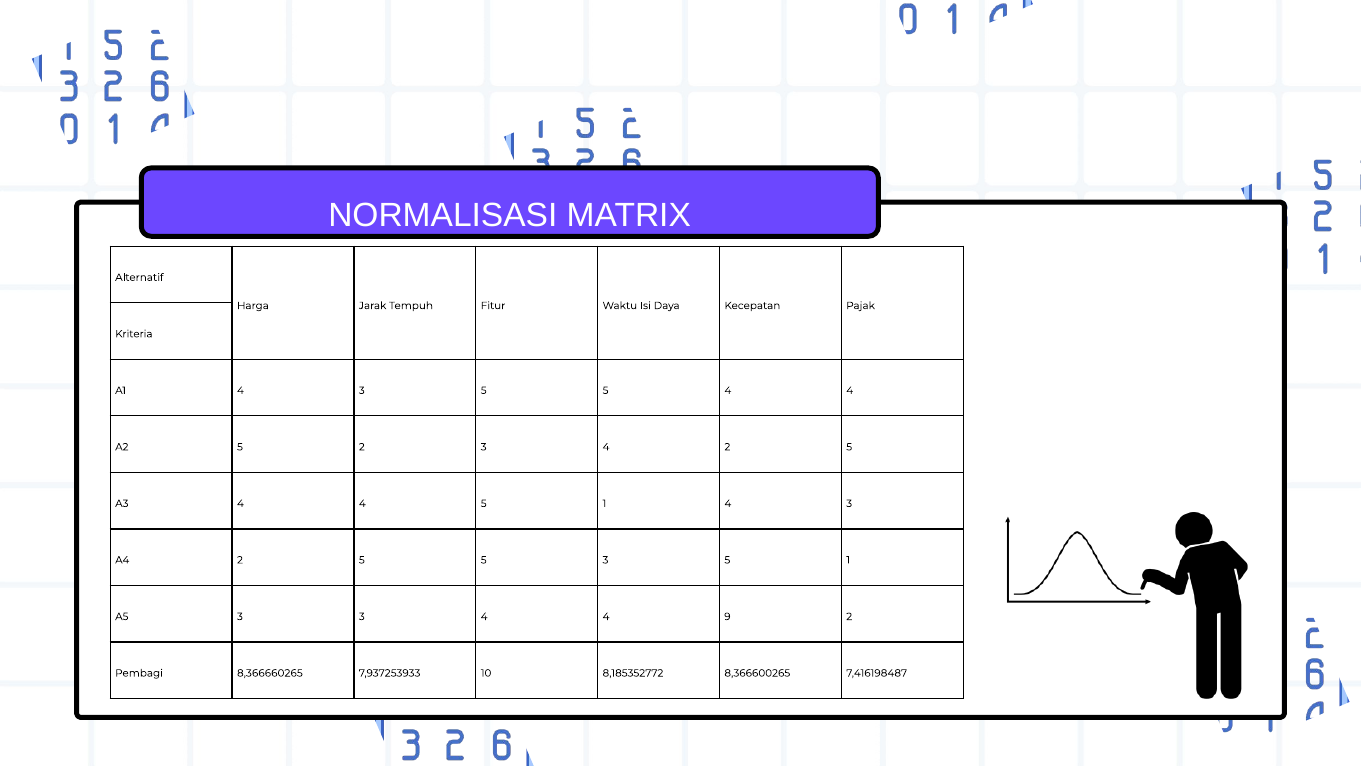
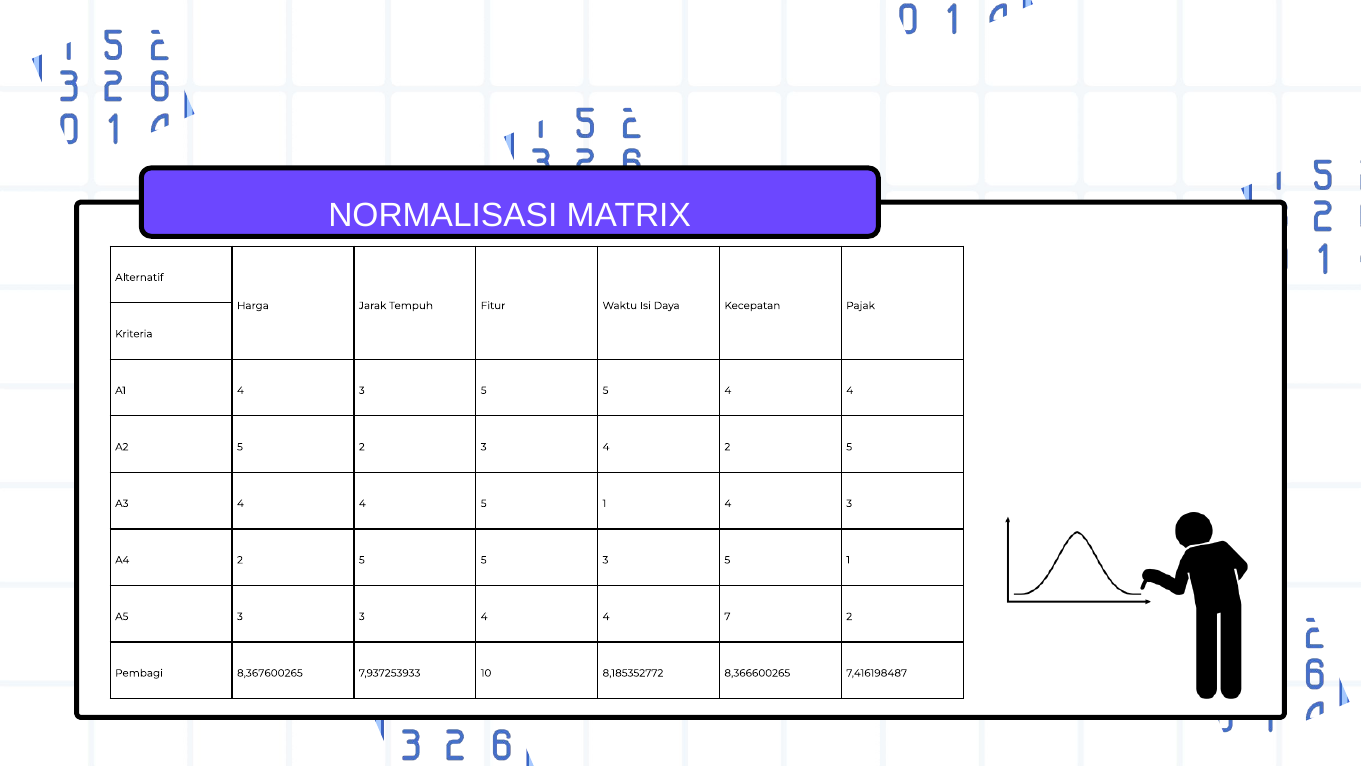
9: 9 -> 7
8,366660265: 8,366660265 -> 8,367600265
